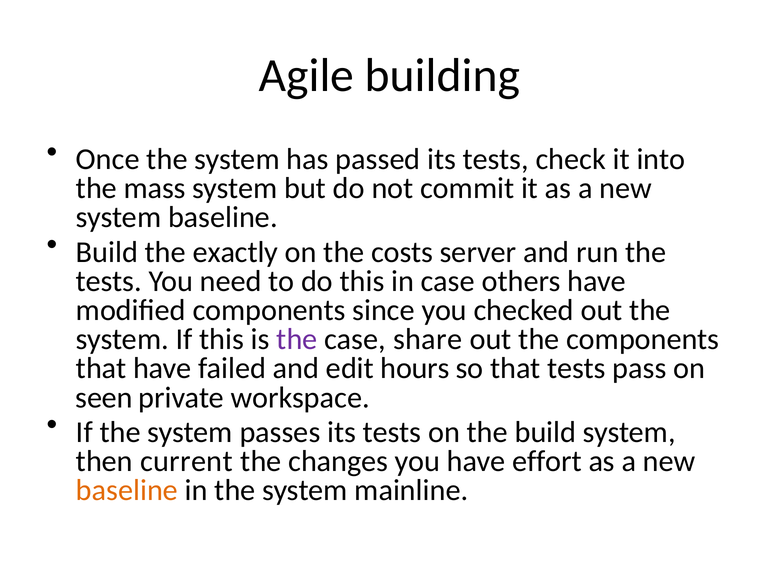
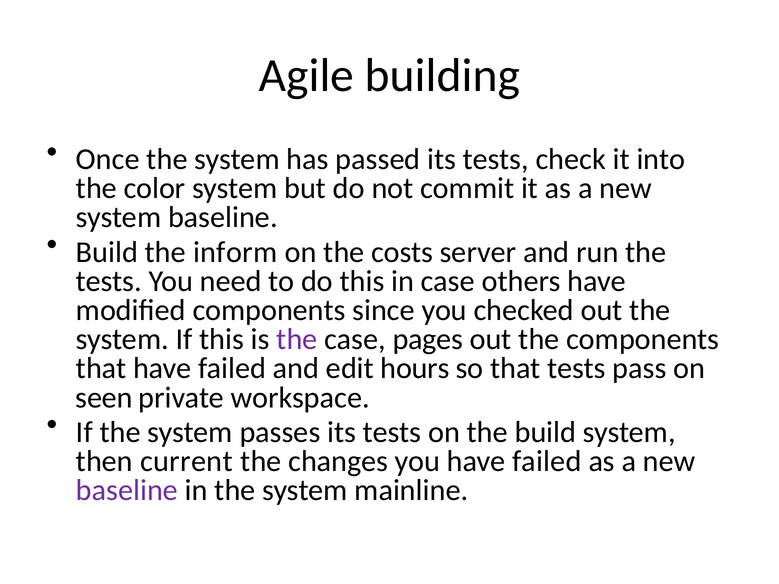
mass: mass -> color
exactly: exactly -> inform
share: share -> pages
you have effort: effort -> failed
baseline at (127, 491) colour: orange -> purple
